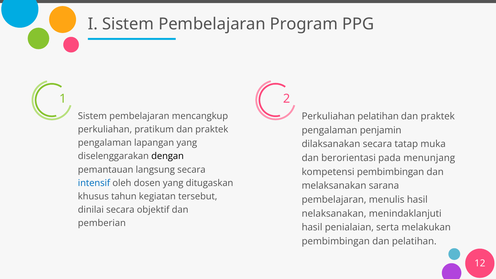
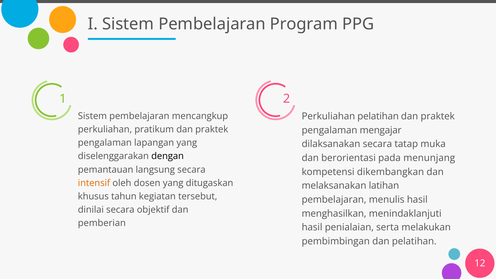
penjamin: penjamin -> mengajar
kompetensi pembimbingan: pembimbingan -> dikembangkan
intensif colour: blue -> orange
sarana: sarana -> latihan
nelaksanakan: nelaksanakan -> menghasilkan
